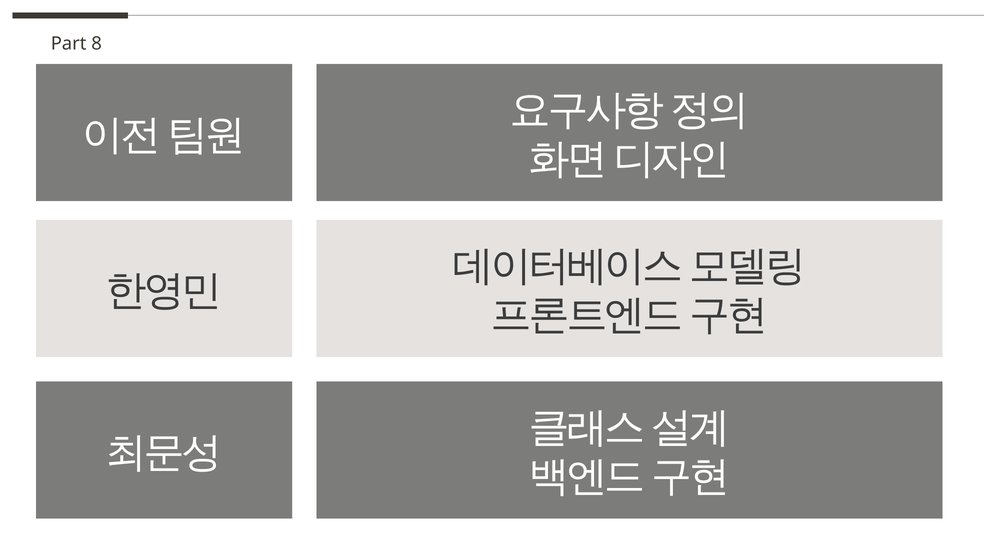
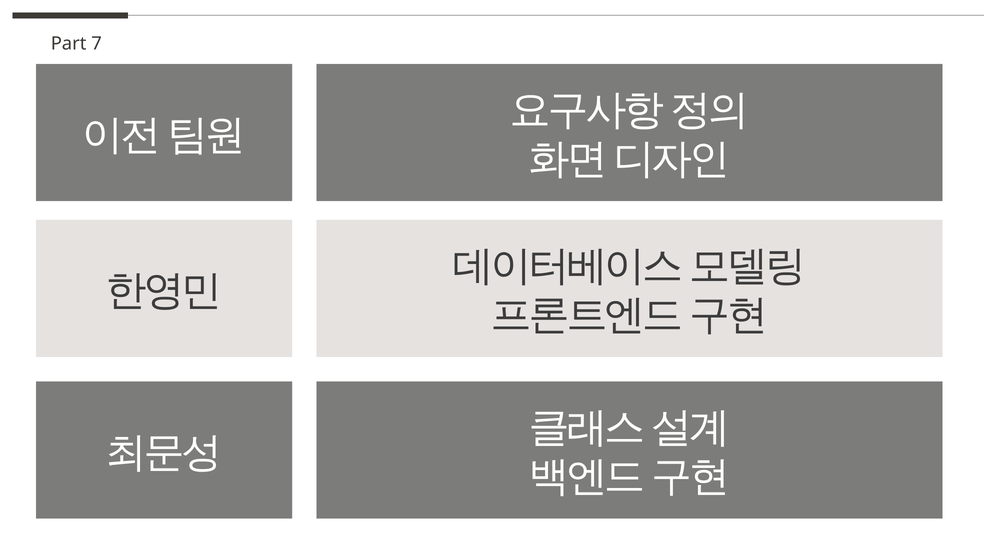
8: 8 -> 7
